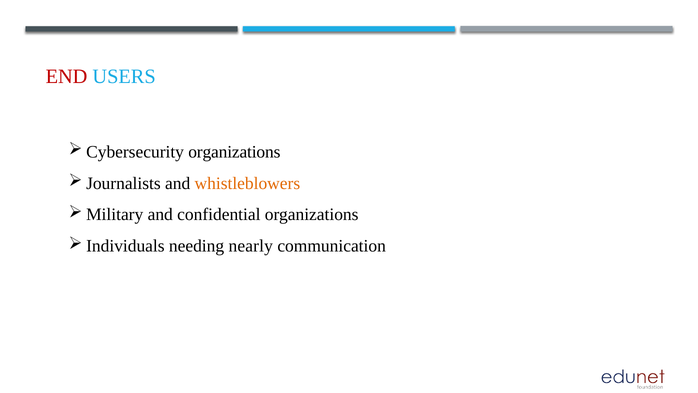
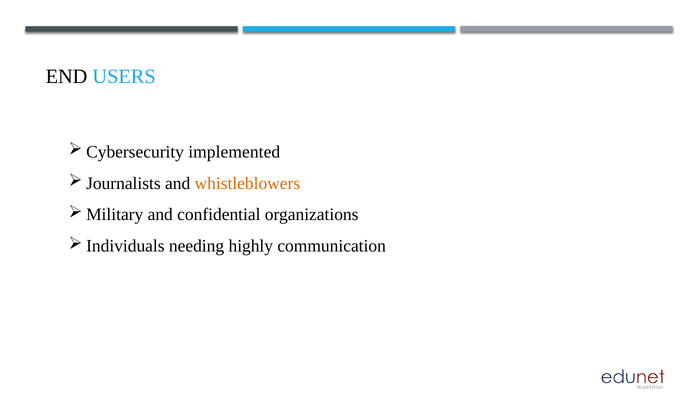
END colour: red -> black
organizations at (234, 152): organizations -> implemented
nearly: nearly -> highly
